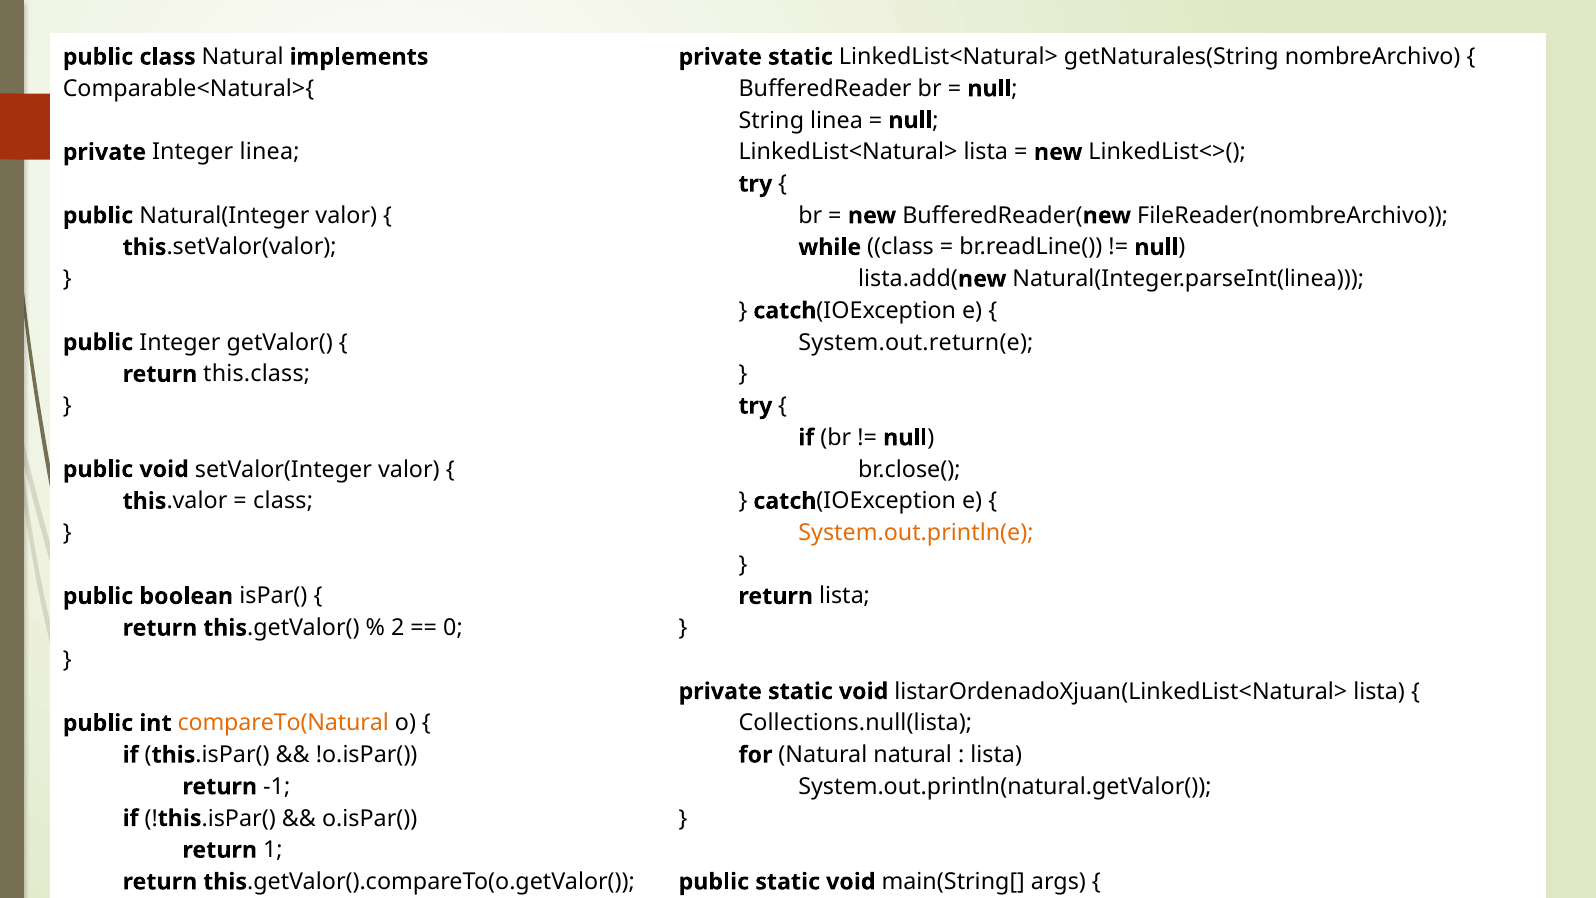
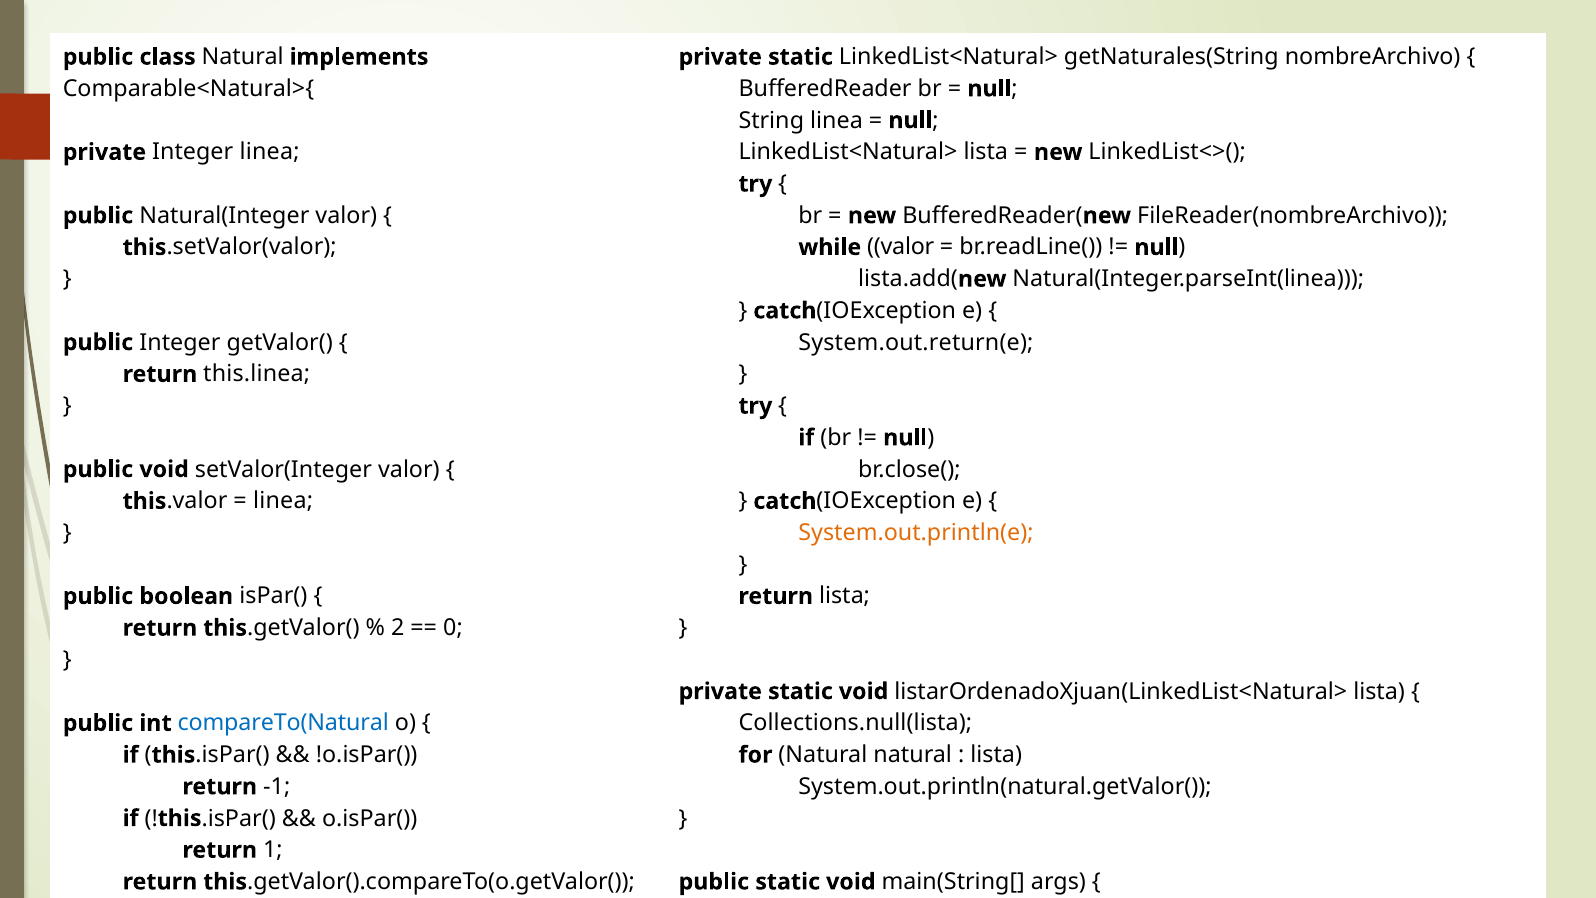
while class: class -> valor
this.class: this.class -> this.linea
class at (283, 501): class -> linea
compareTo(Natural colour: orange -> blue
